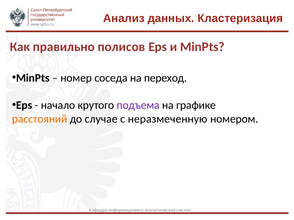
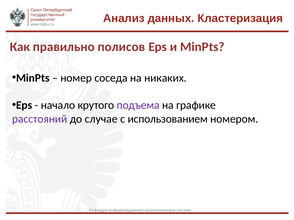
переход: переход -> никаких
расстояний colour: orange -> purple
неразмеченную: неразмеченную -> использованием
